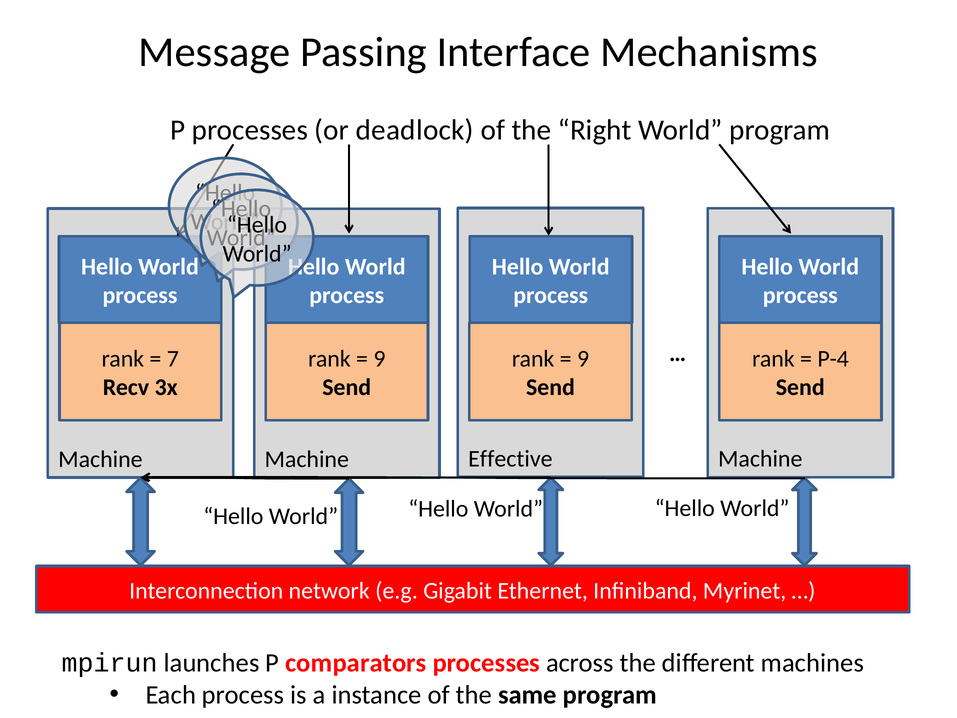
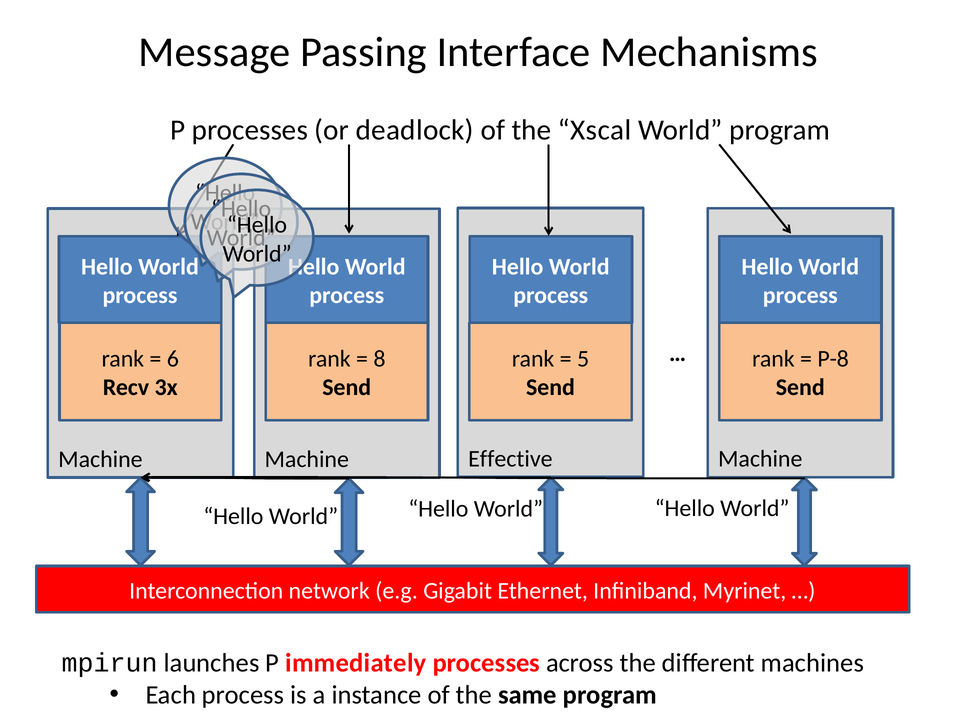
Right: Right -> Xscal
7: 7 -> 6
9 at (379, 359): 9 -> 8
9 at (583, 359): 9 -> 5
P-4: P-4 -> P-8
comparators: comparators -> immediately
